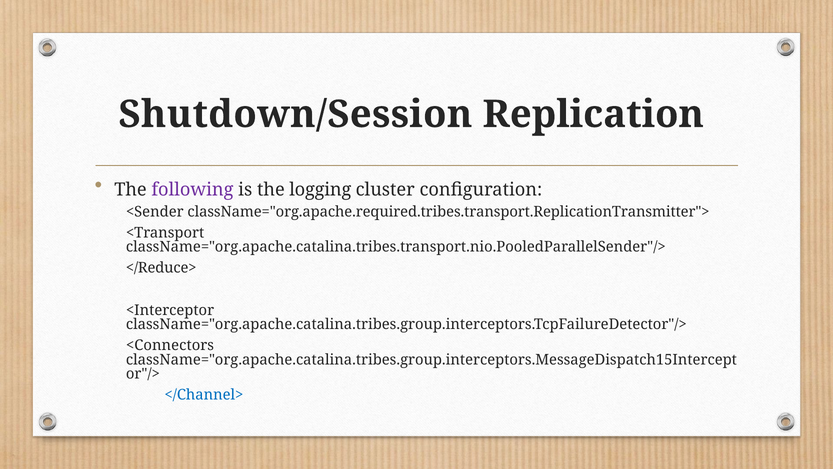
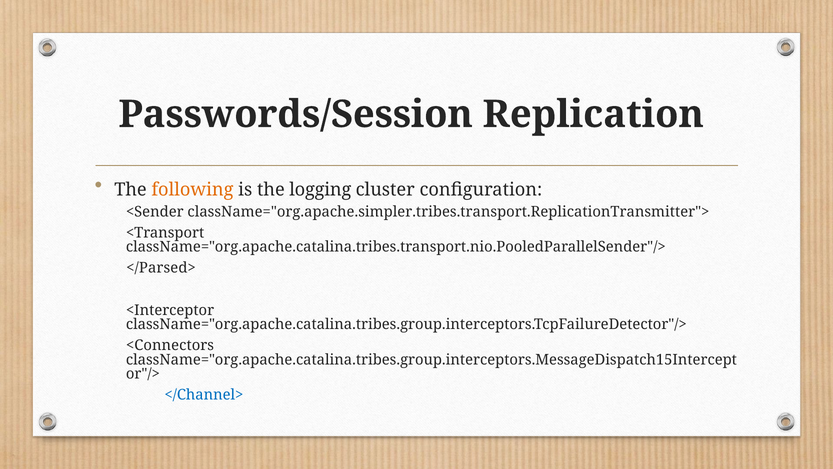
Shutdown/Session: Shutdown/Session -> Passwords/Session
following colour: purple -> orange
className="org.apache.required.tribes.transport.ReplicationTransmitter">: className="org.apache.required.tribes.transport.ReplicationTransmitter"> -> className="org.apache.simpler.tribes.transport.ReplicationTransmitter">
</Reduce>: </Reduce> -> </Parsed>
